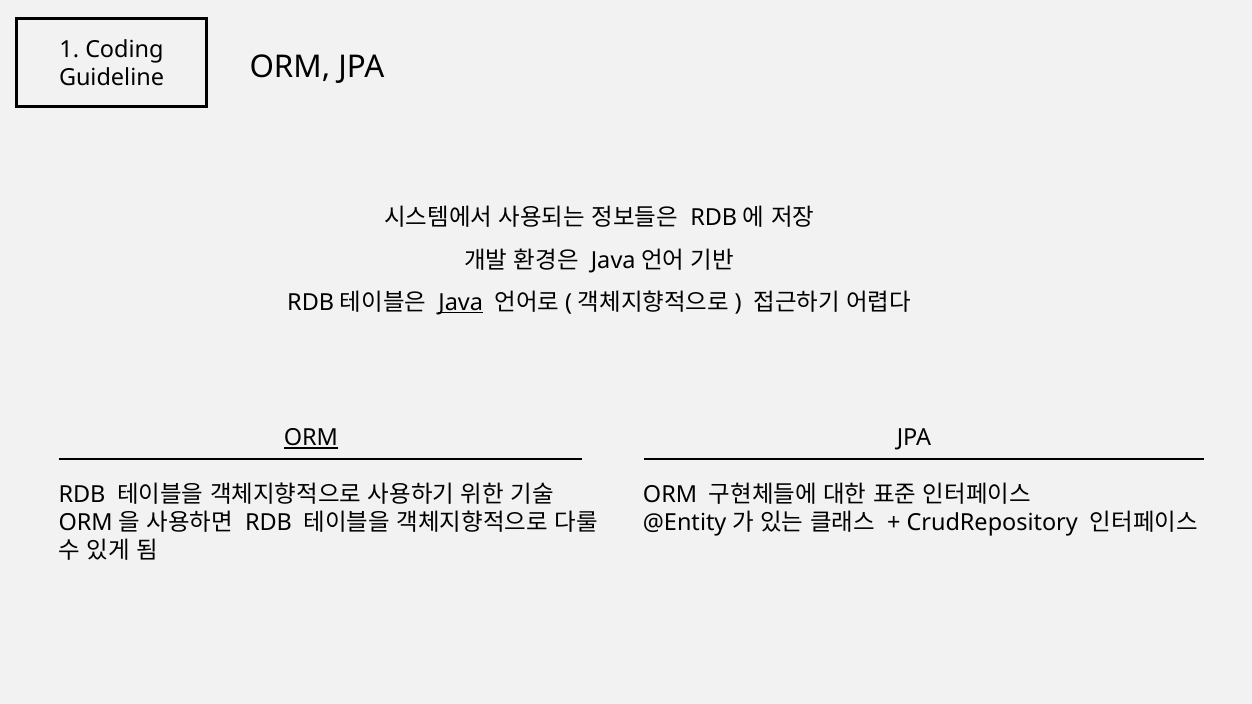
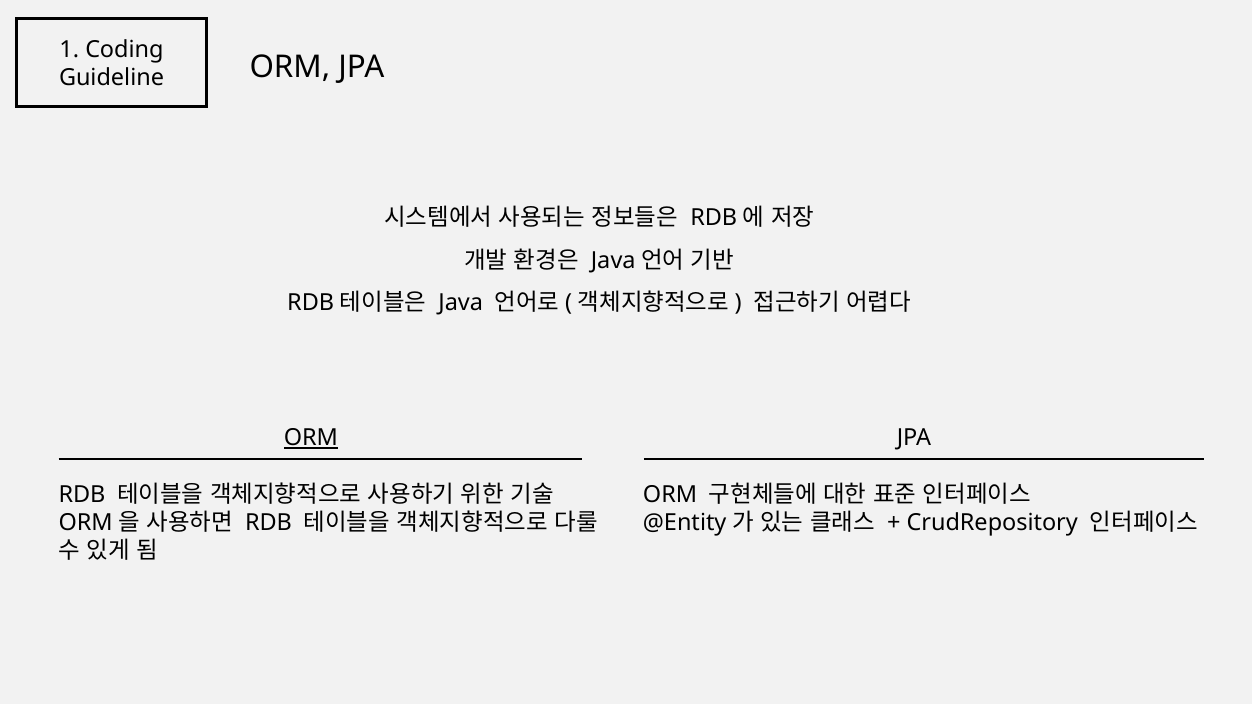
Java underline: present -> none
